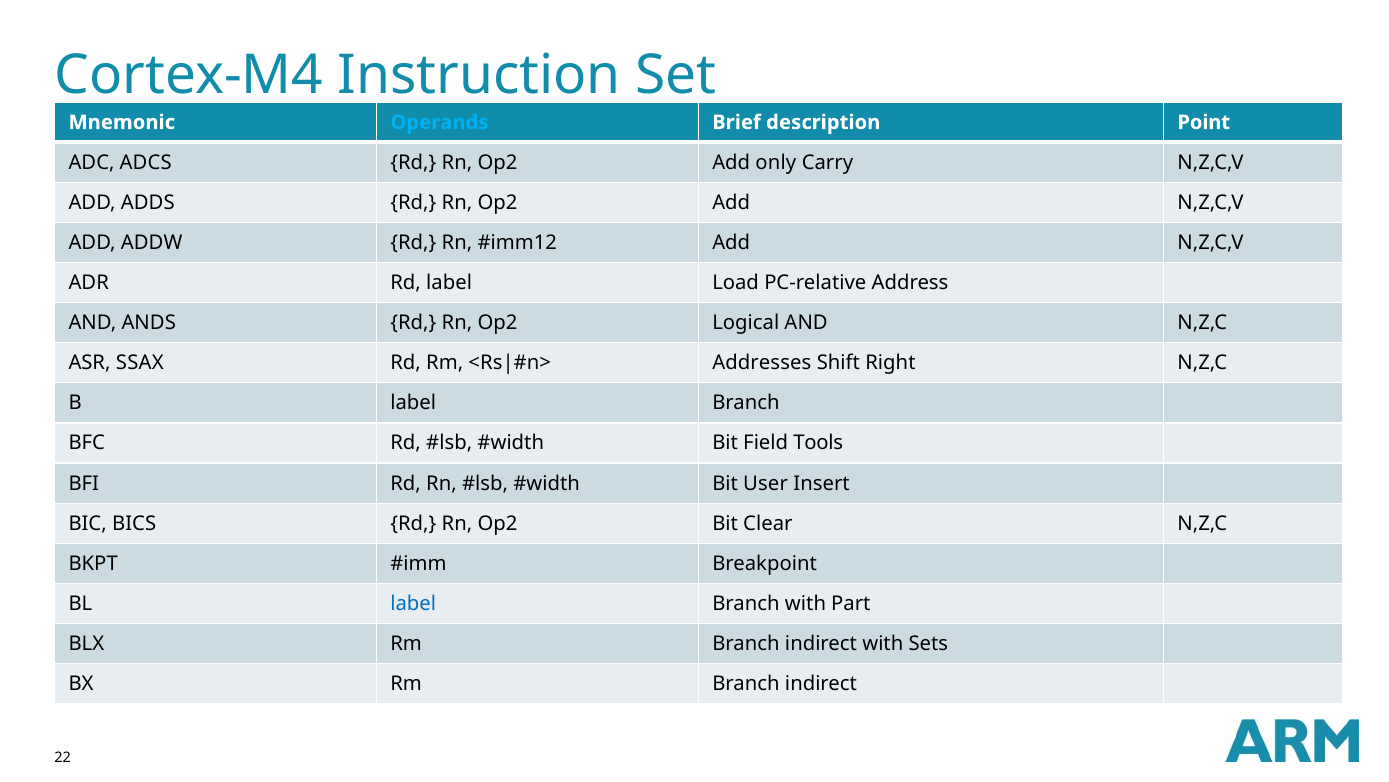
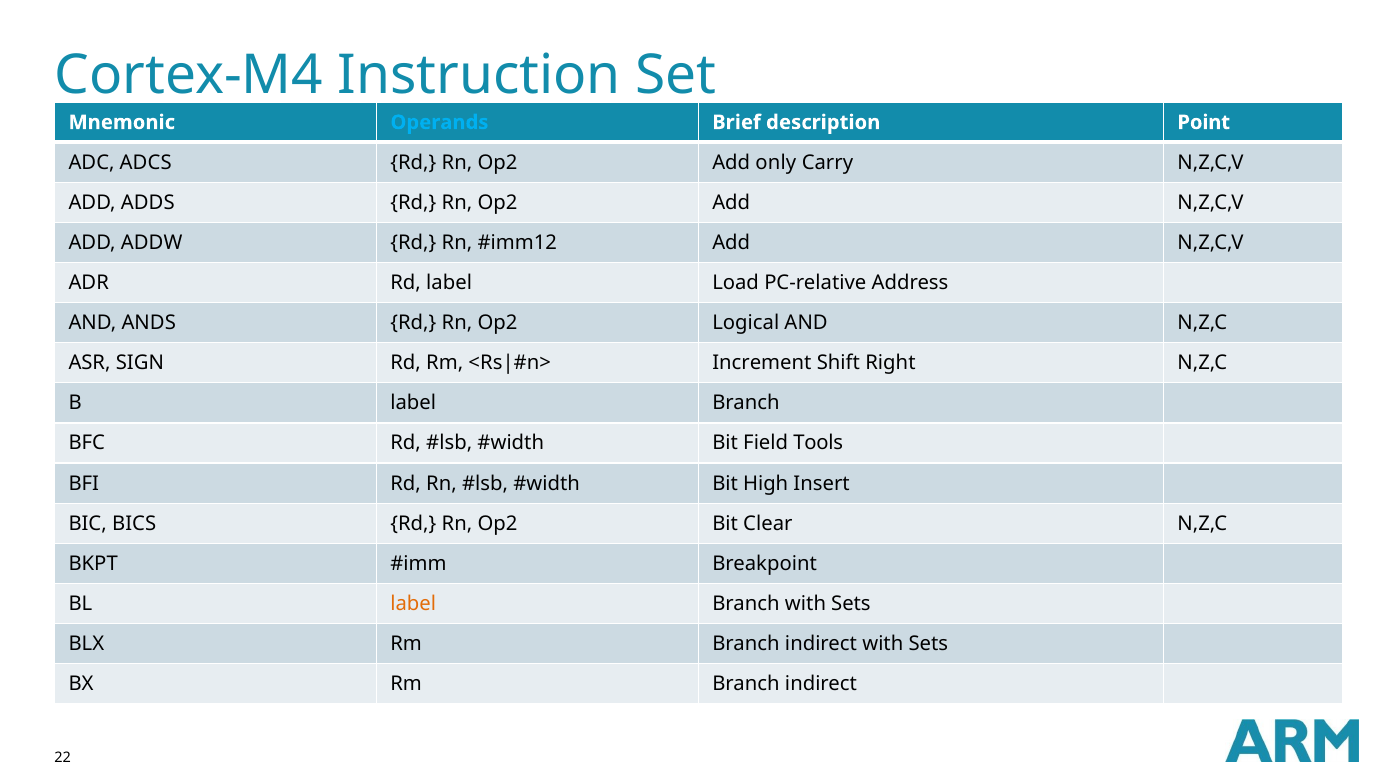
SSAX: SSAX -> SIGN
Addresses: Addresses -> Increment
User: User -> High
label at (413, 603) colour: blue -> orange
Branch with Part: Part -> Sets
